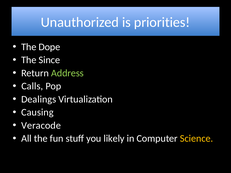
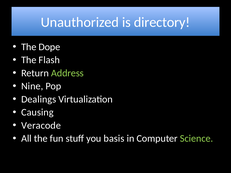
priorities: priorities -> directory
Since: Since -> Flash
Calls: Calls -> Nine
likely: likely -> basis
Science colour: yellow -> light green
